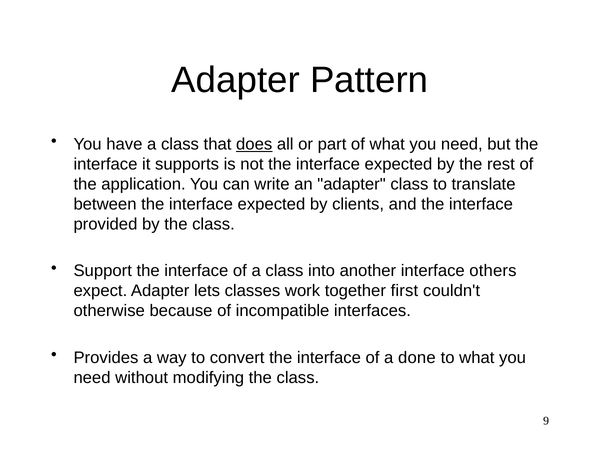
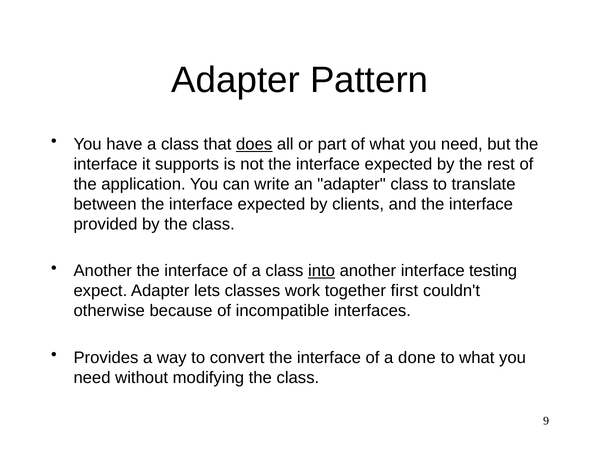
Support at (103, 271): Support -> Another
into underline: none -> present
others: others -> testing
